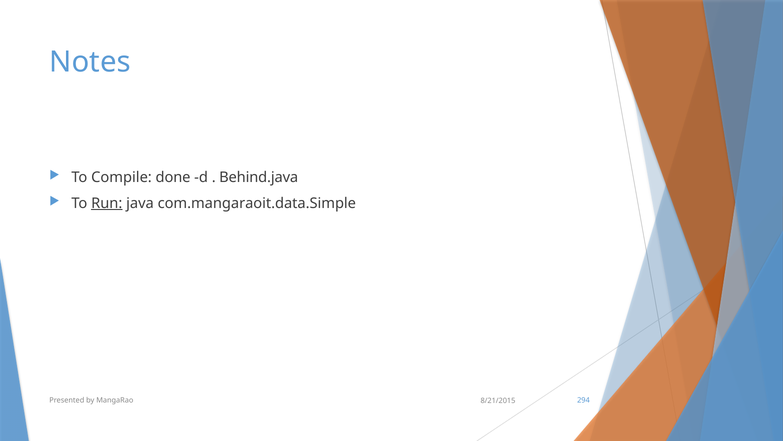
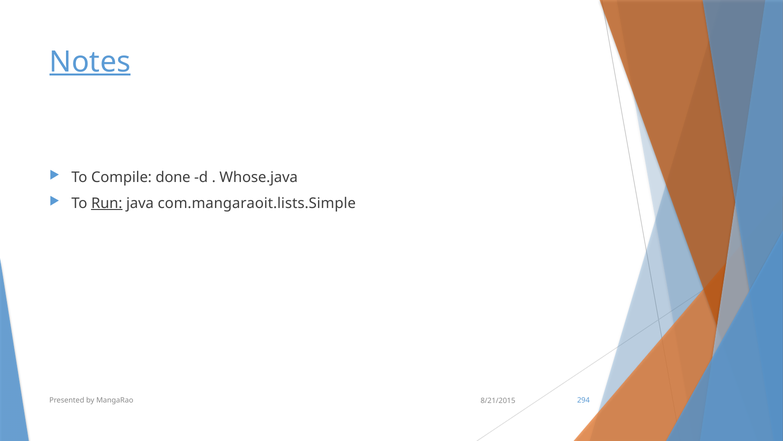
Notes underline: none -> present
Behind.java: Behind.java -> Whose.java
com.mangaraoit.data.Simple: com.mangaraoit.data.Simple -> com.mangaraoit.lists.Simple
